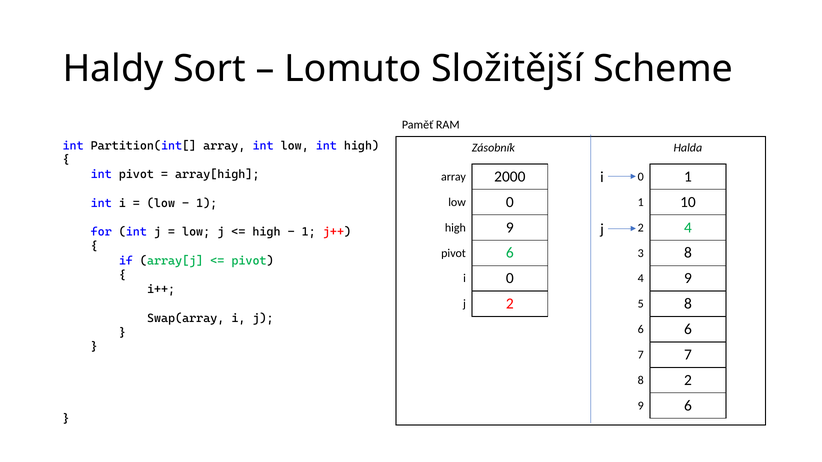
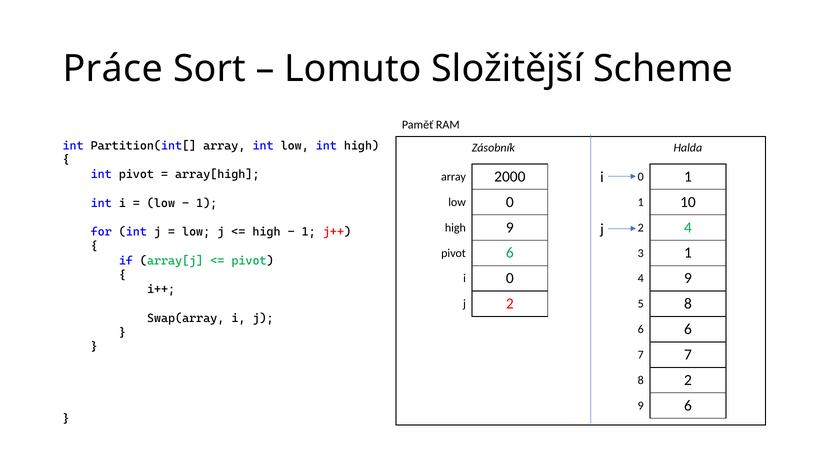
Haldy: Haldy -> Práce
3 8: 8 -> 1
